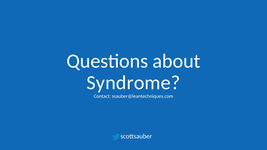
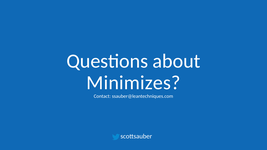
Syndrome: Syndrome -> Minimizes
